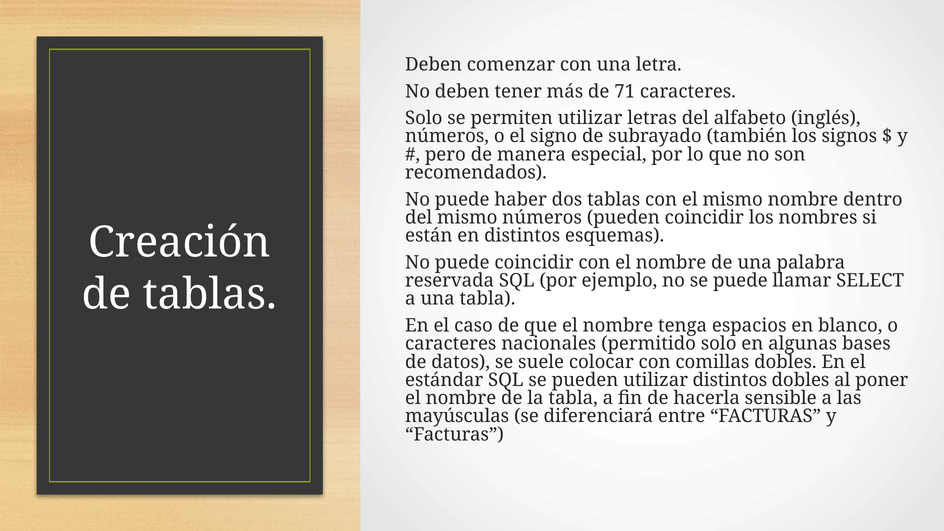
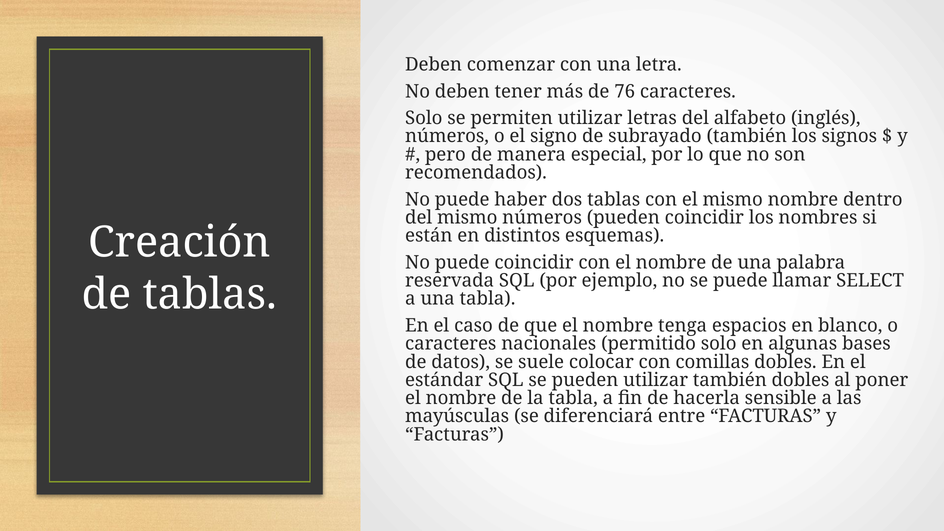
71: 71 -> 76
utilizar distintos: distintos -> también
